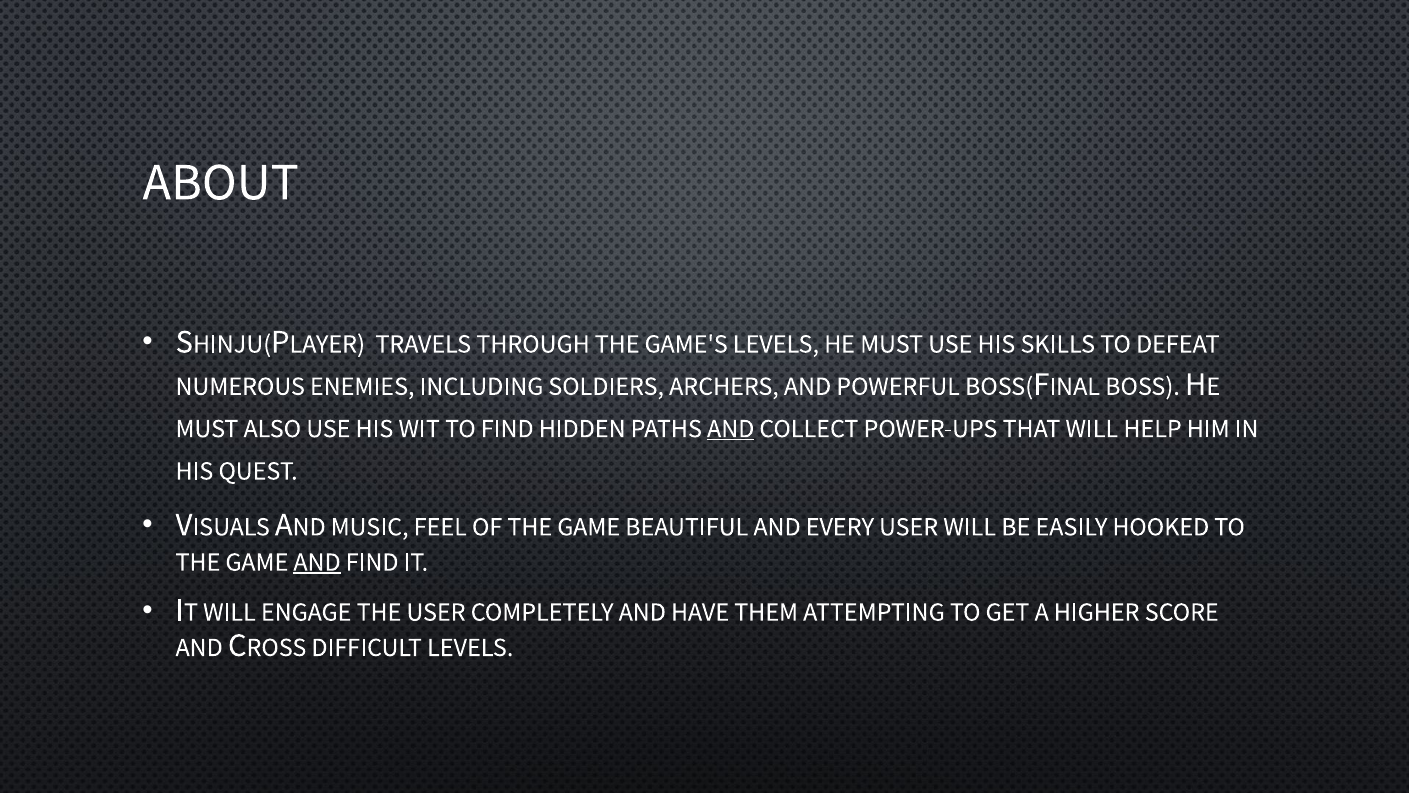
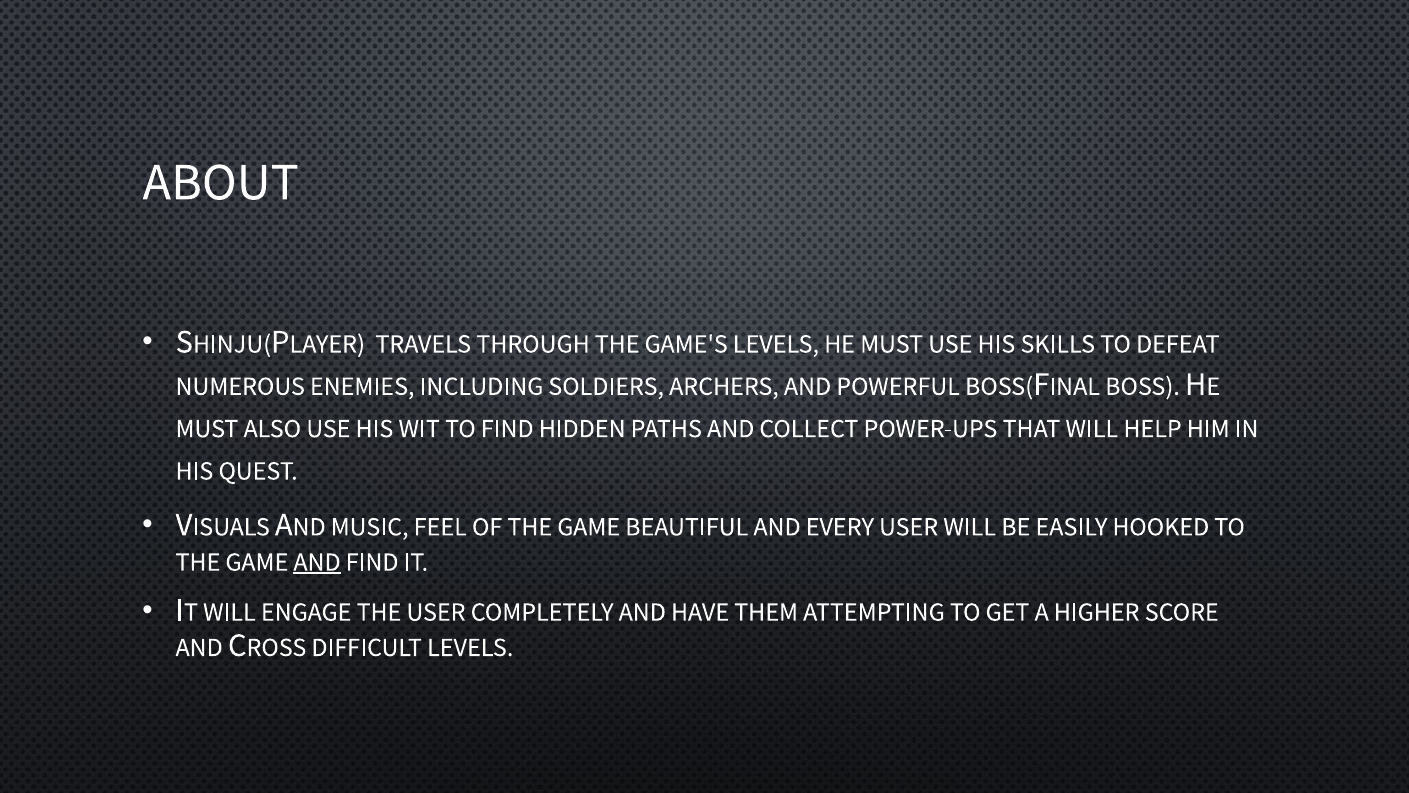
AND at (731, 429) underline: present -> none
